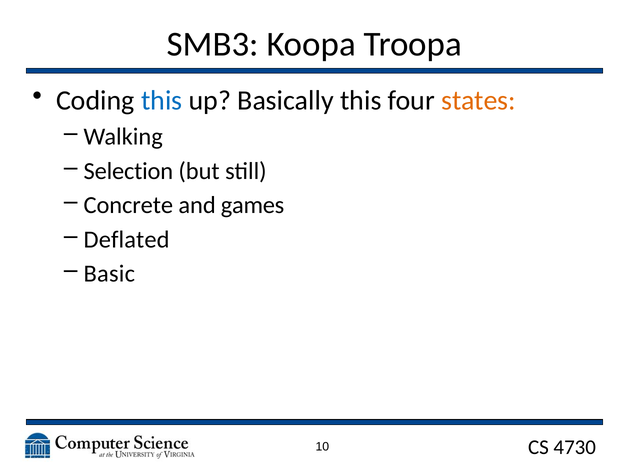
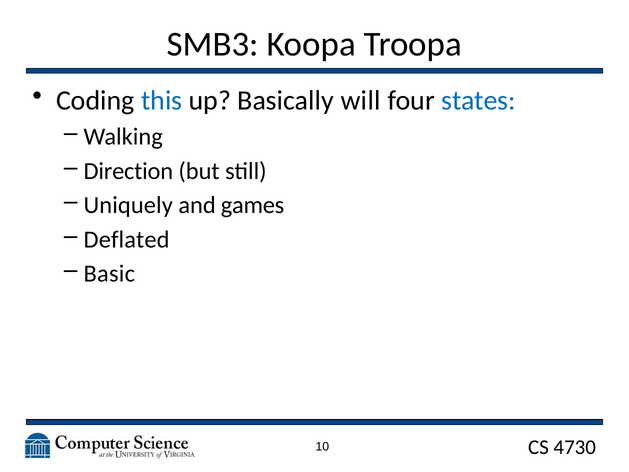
Basically this: this -> will
states colour: orange -> blue
Selection: Selection -> Direction
Concrete: Concrete -> Uniquely
